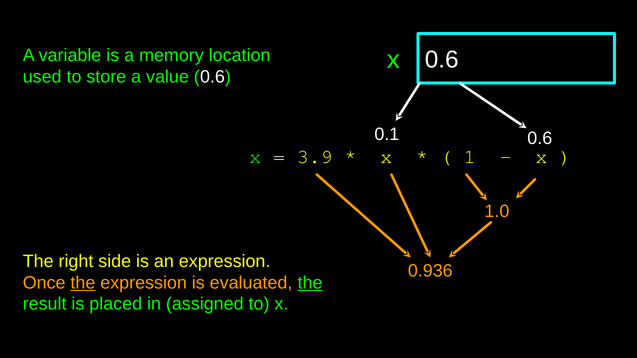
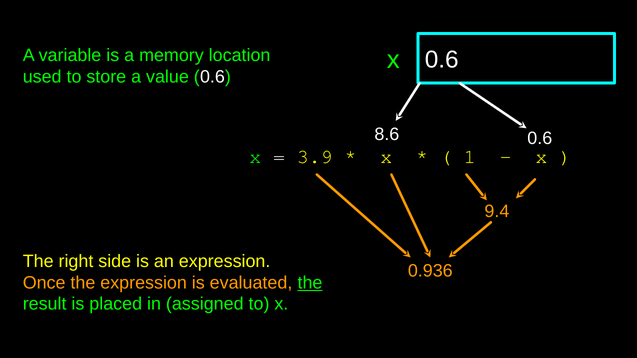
0.1: 0.1 -> 8.6
1.0: 1.0 -> 9.4
the at (83, 283) underline: present -> none
